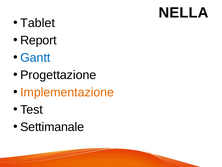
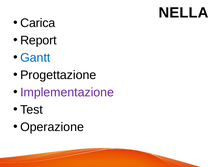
Tablet: Tablet -> Carica
Implementazione colour: orange -> purple
Settimanale: Settimanale -> Operazione
